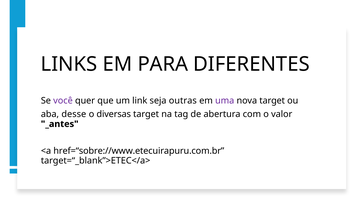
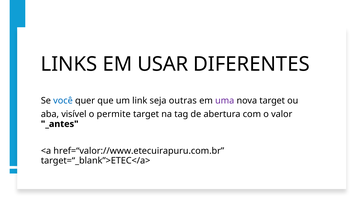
PARA: PARA -> USAR
você colour: purple -> blue
desse: desse -> visível
diversas: diversas -> permite
href=“sobre://www.etecuirapuru.com.br: href=“sobre://www.etecuirapuru.com.br -> href=“valor://www.etecuirapuru.com.br
